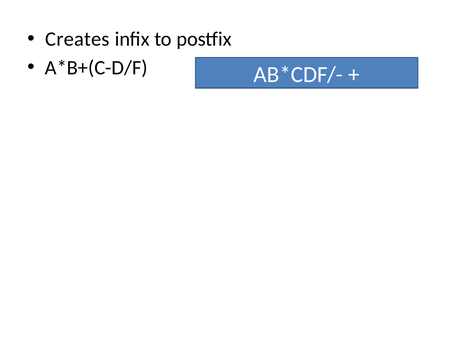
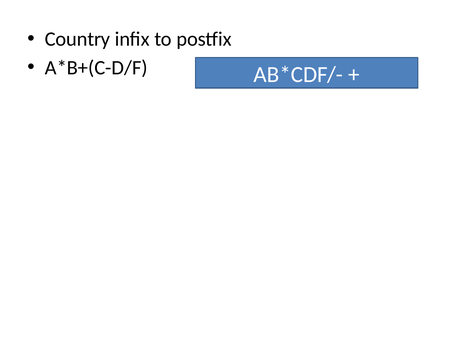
Creates: Creates -> Country
